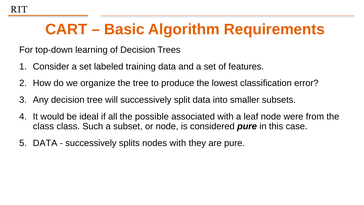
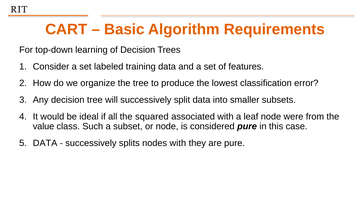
possible: possible -> squared
class at (43, 126): class -> value
